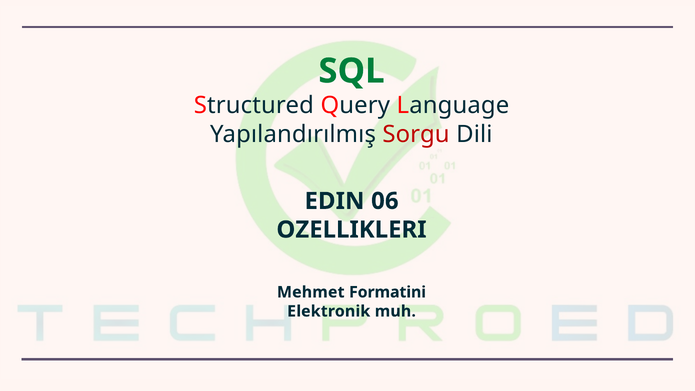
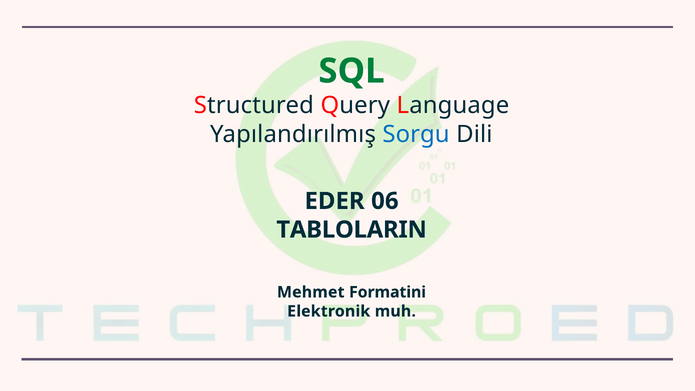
Sorgu colour: red -> blue
EDIN: EDIN -> EDER
OZELLIKLERI: OZELLIKLERI -> TABLOLARIN
